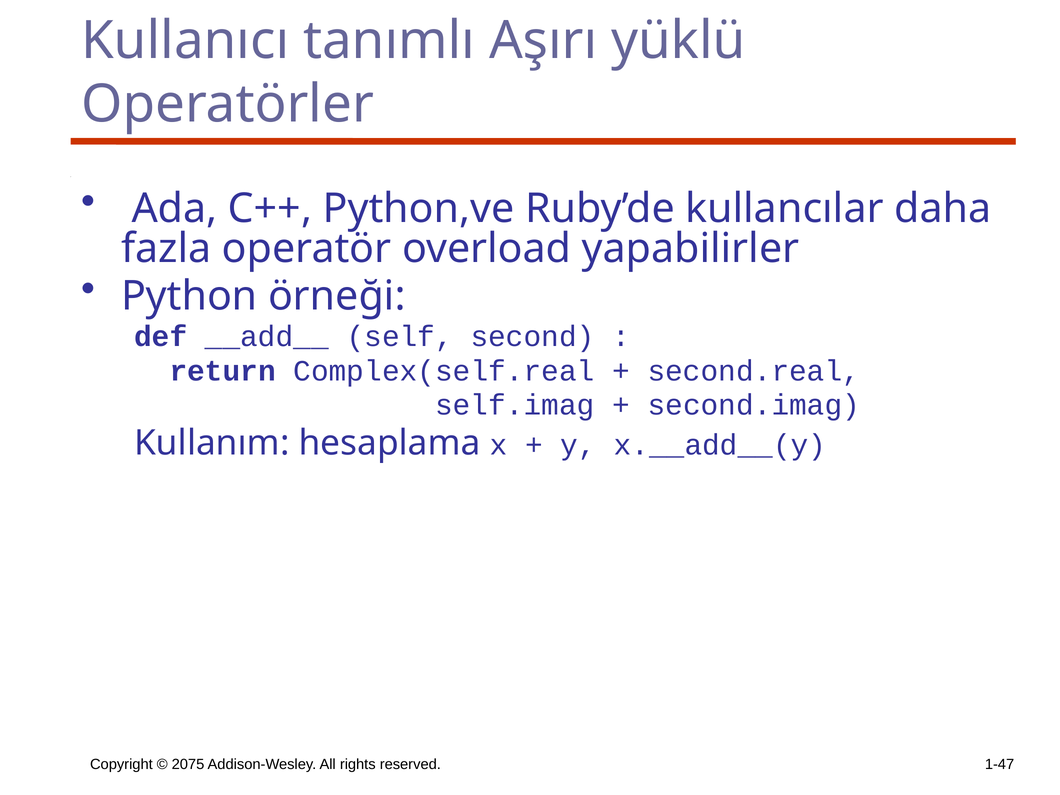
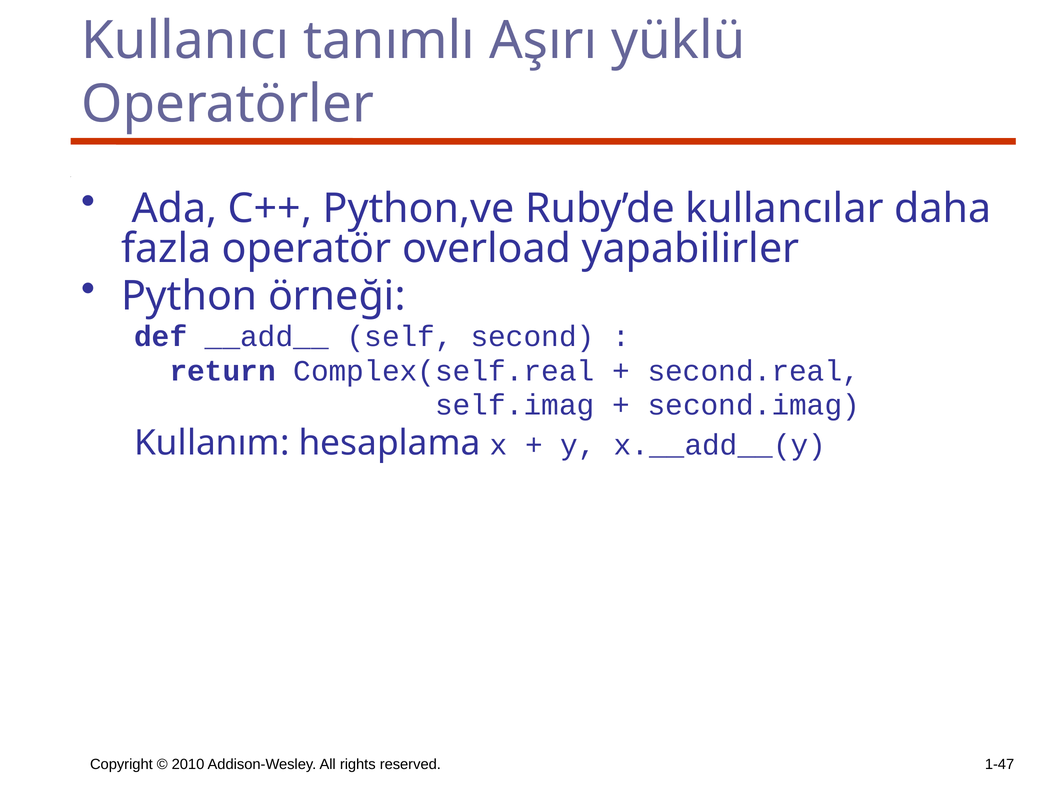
2075: 2075 -> 2010
